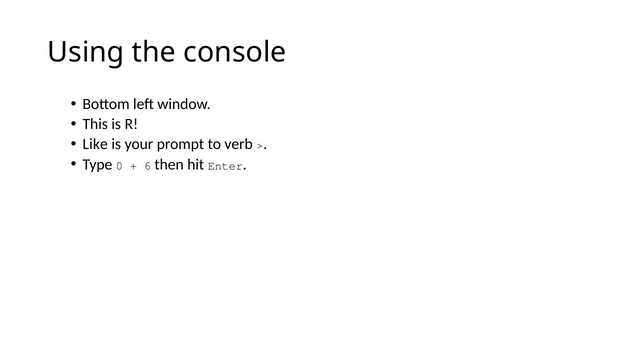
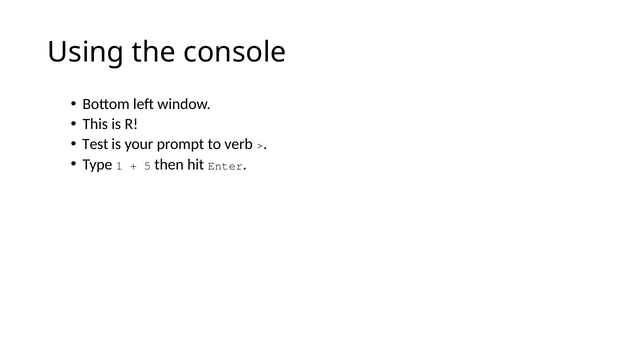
Like: Like -> Test
0: 0 -> 1
6: 6 -> 5
